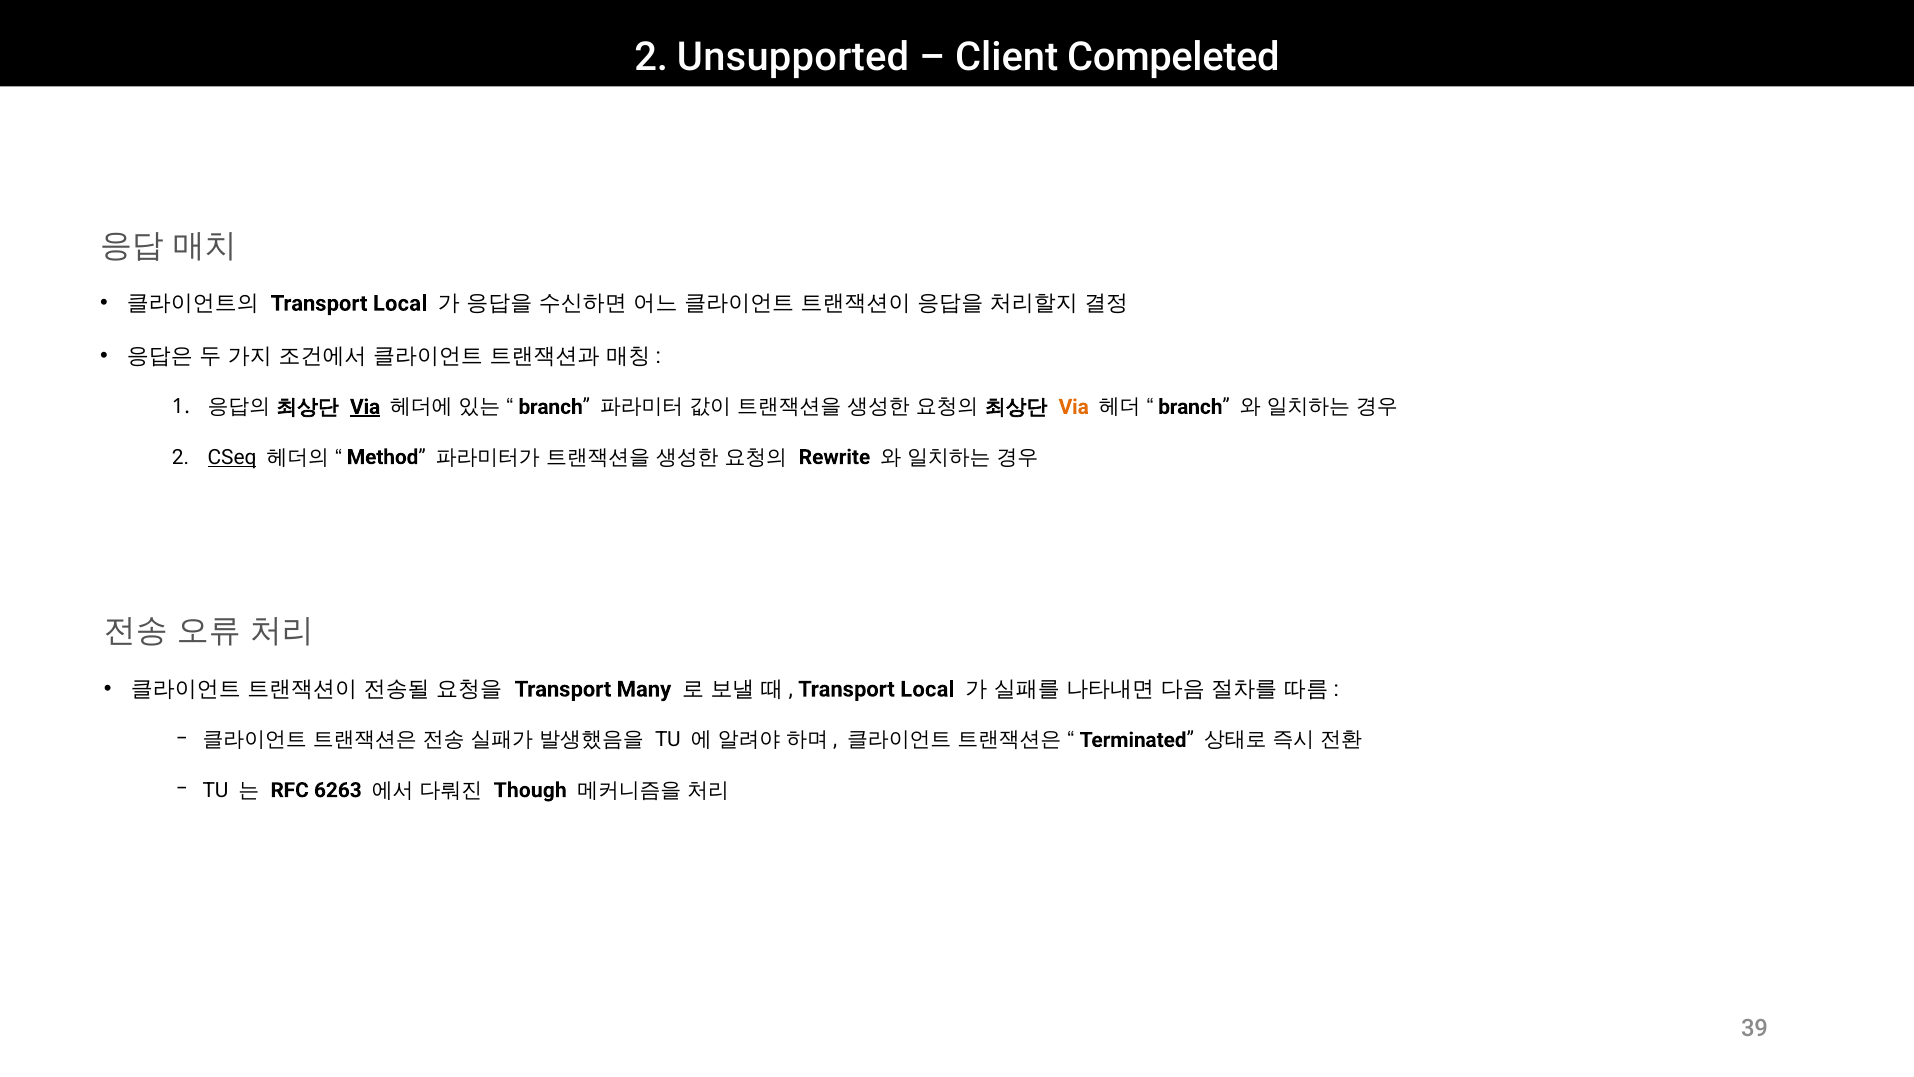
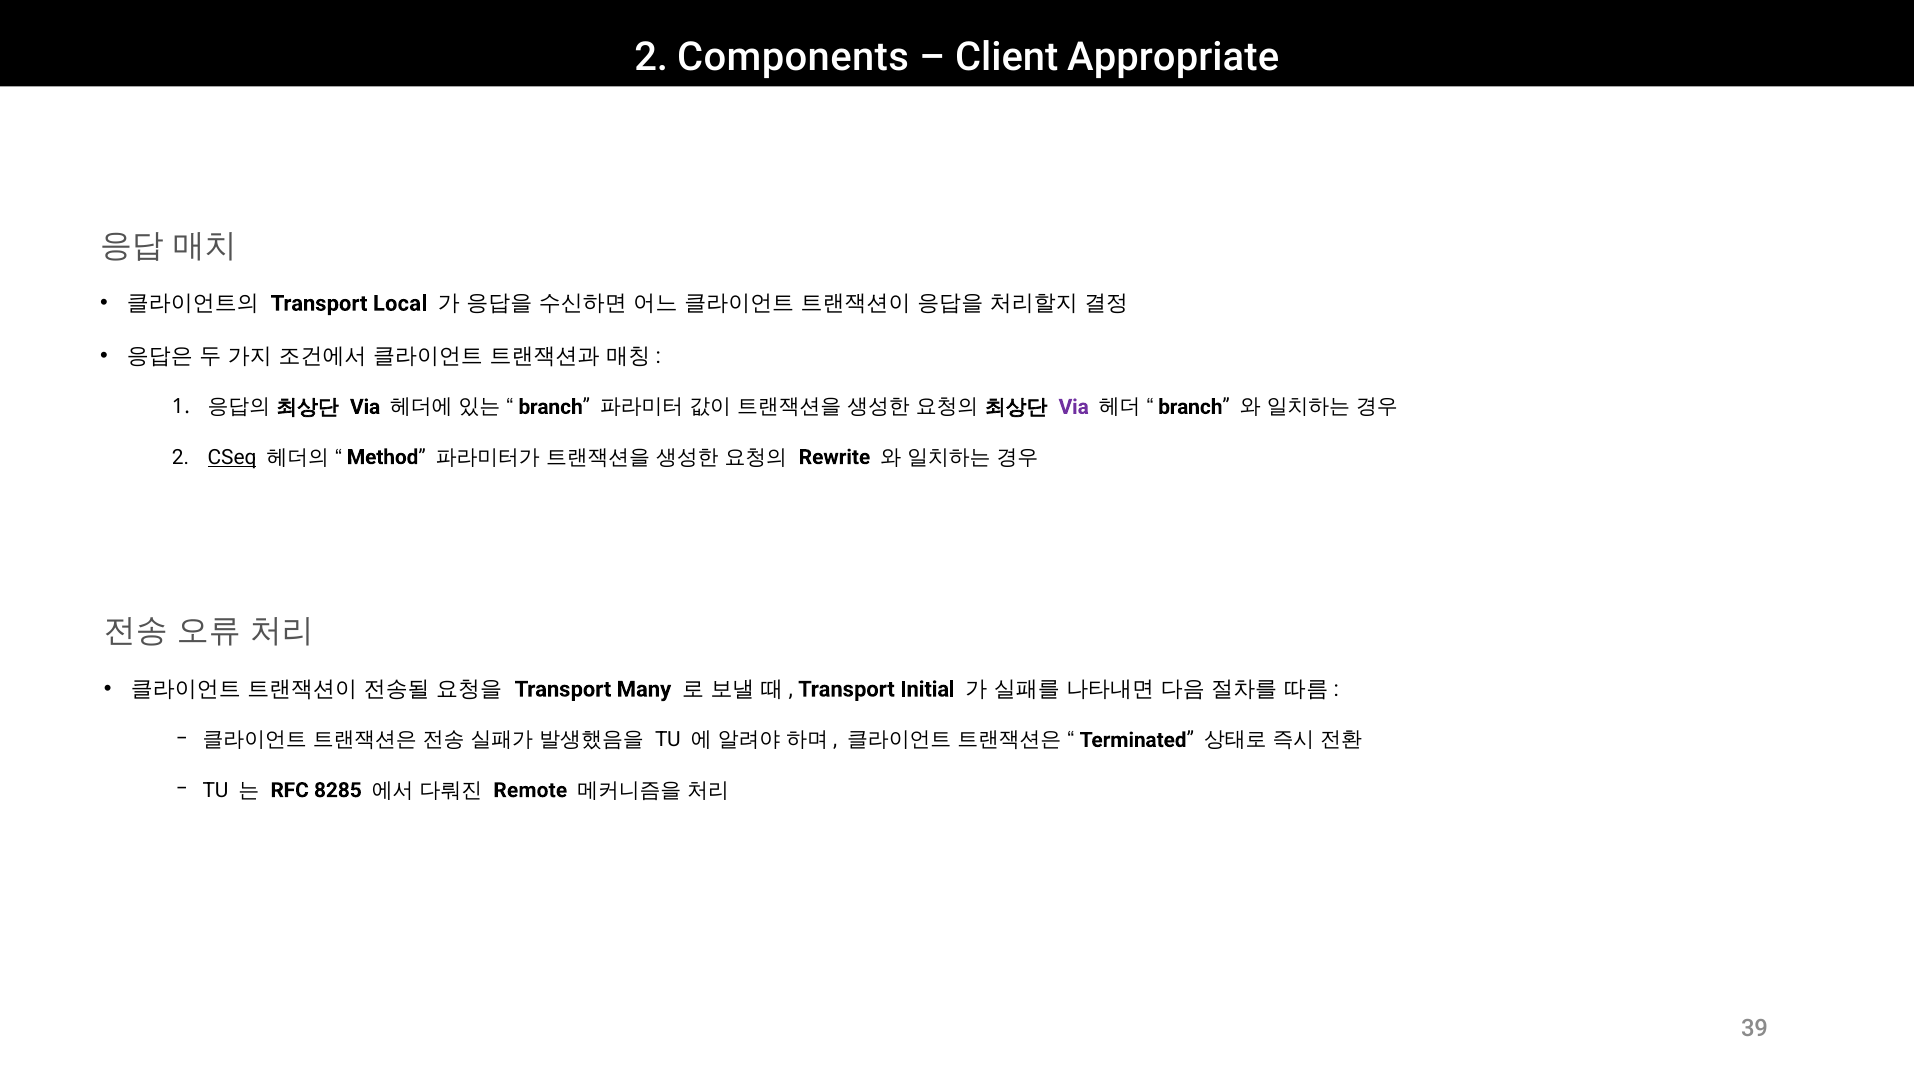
Unsupported: Unsupported -> Components
Compeleted: Compeleted -> Appropriate
Via at (365, 407) underline: present -> none
Via at (1074, 407) colour: orange -> purple
Local at (927, 689): Local -> Initial
6263: 6263 -> 8285
Though: Though -> Remote
